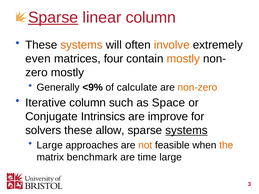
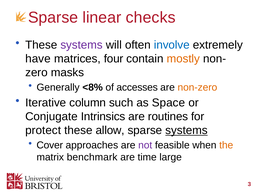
Sparse at (53, 18) underline: present -> none
linear column: column -> checks
systems at (82, 45) colour: orange -> purple
involve colour: orange -> blue
even: even -> have
mostly at (67, 73): mostly -> masks
<9%: <9% -> <8%
calculate: calculate -> accesses
improve: improve -> routines
solvers: solvers -> protect
Large at (50, 145): Large -> Cover
not colour: orange -> purple
